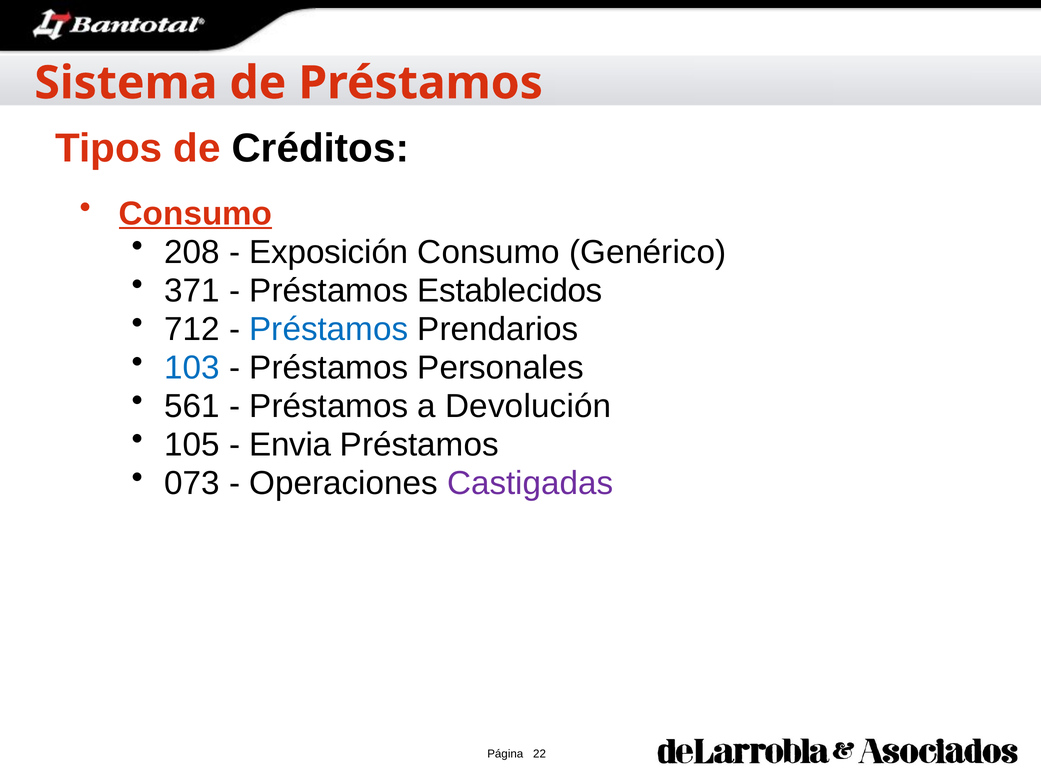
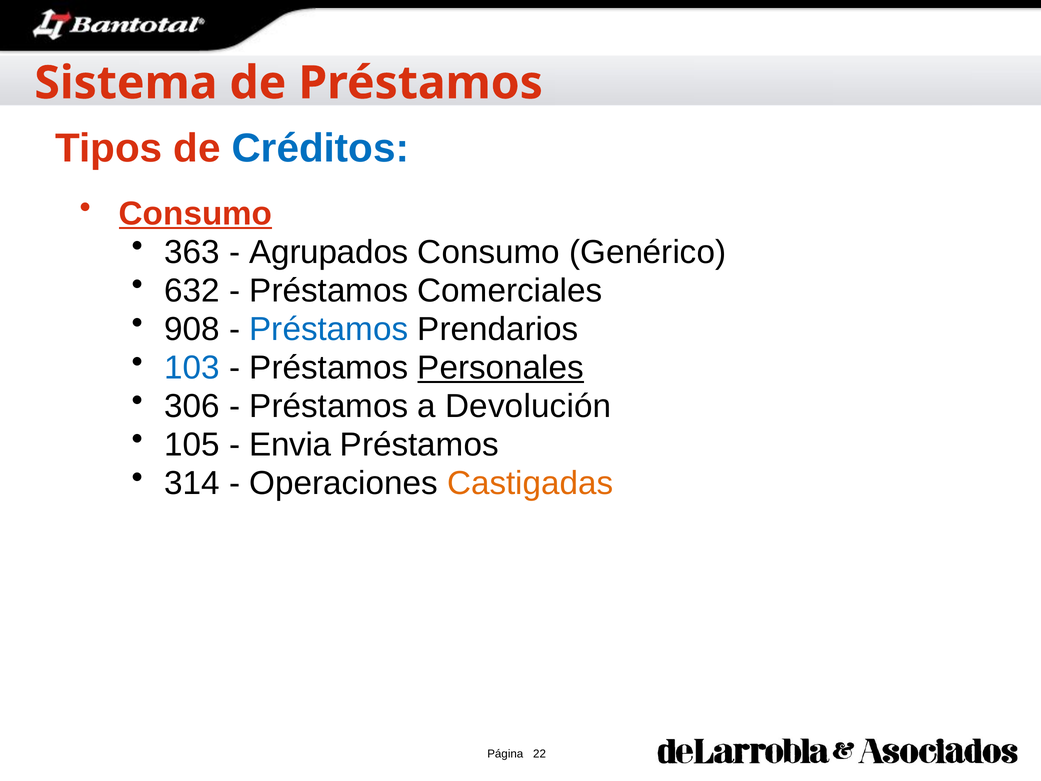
Créditos colour: black -> blue
208: 208 -> 363
Exposición: Exposición -> Agrupados
371: 371 -> 632
Establecidos: Establecidos -> Comerciales
712: 712 -> 908
Personales underline: none -> present
561: 561 -> 306
073: 073 -> 314
Castigadas colour: purple -> orange
